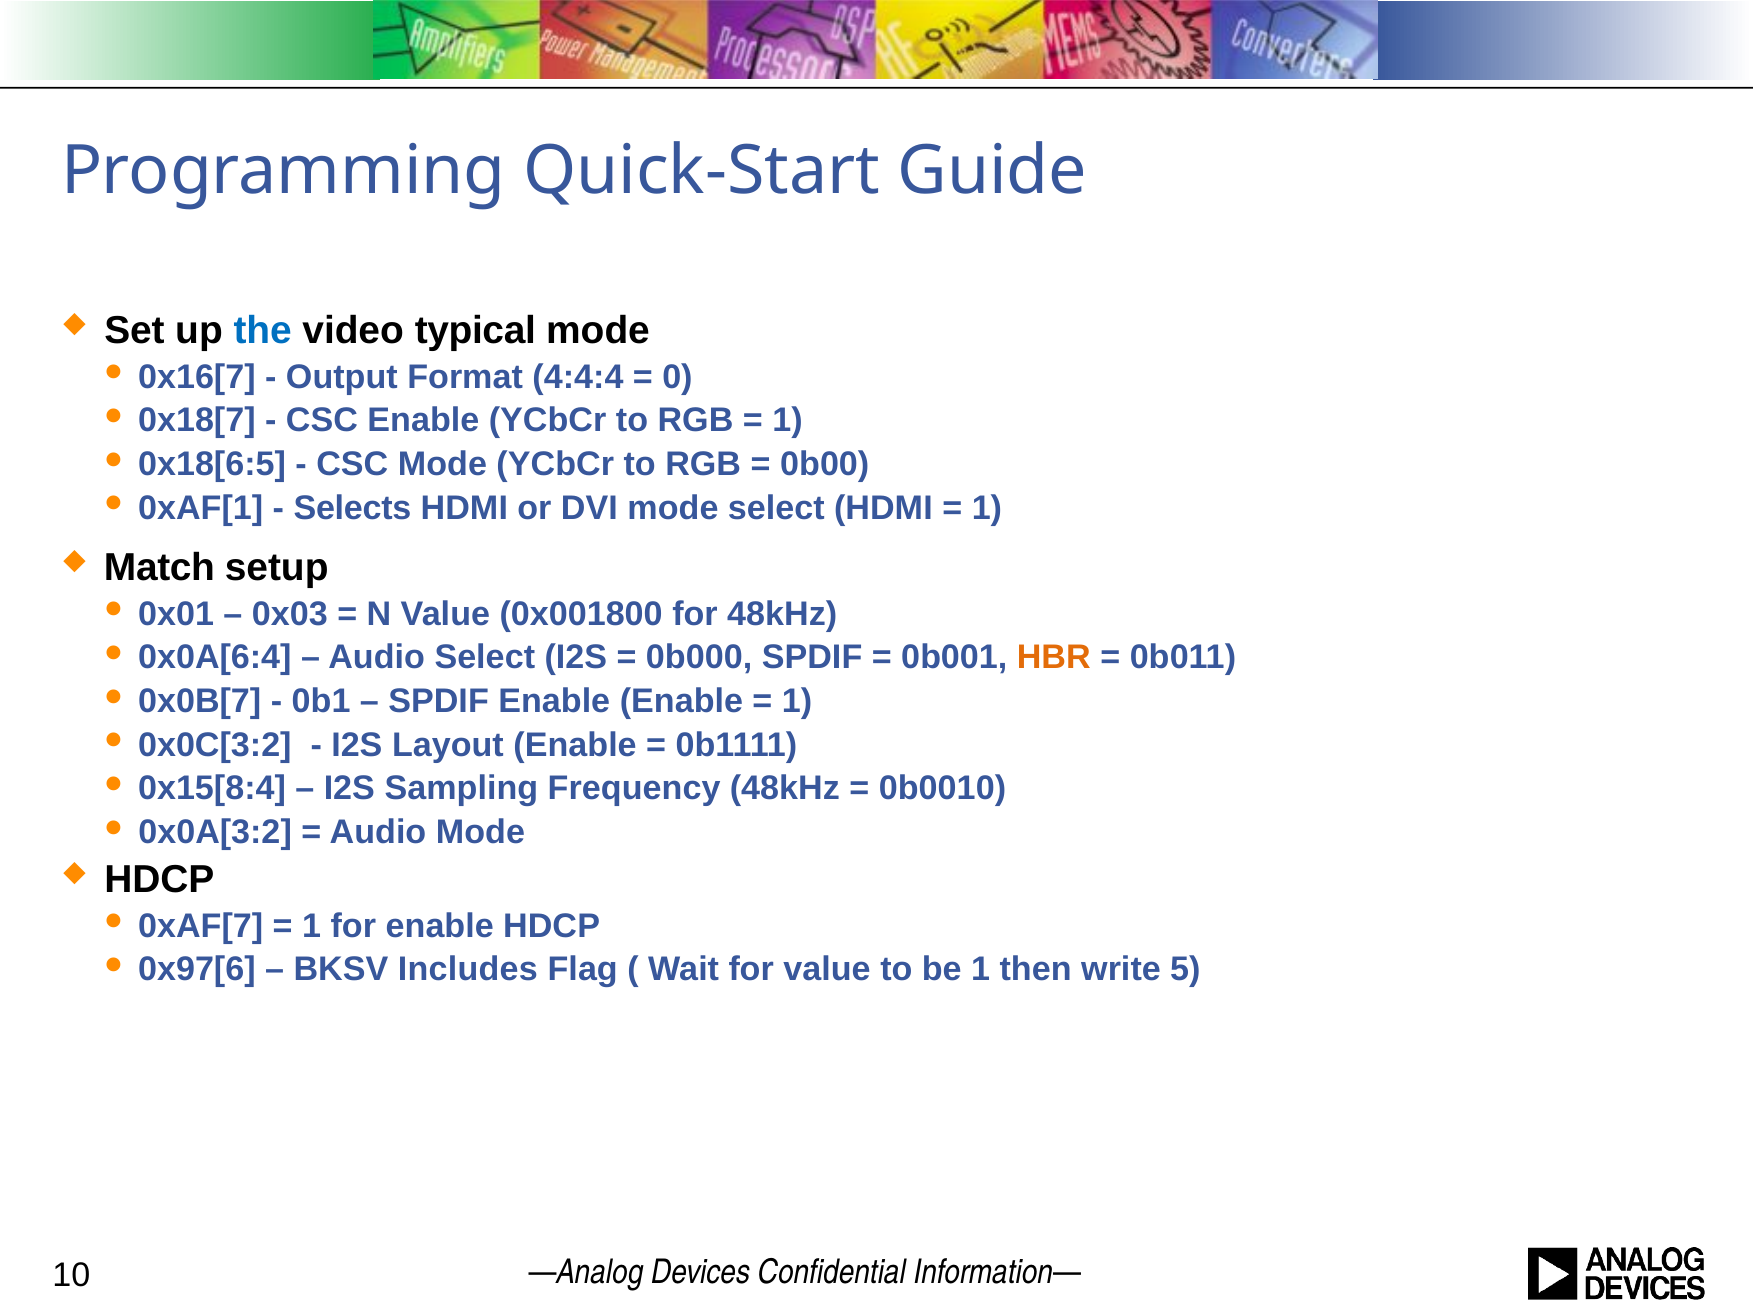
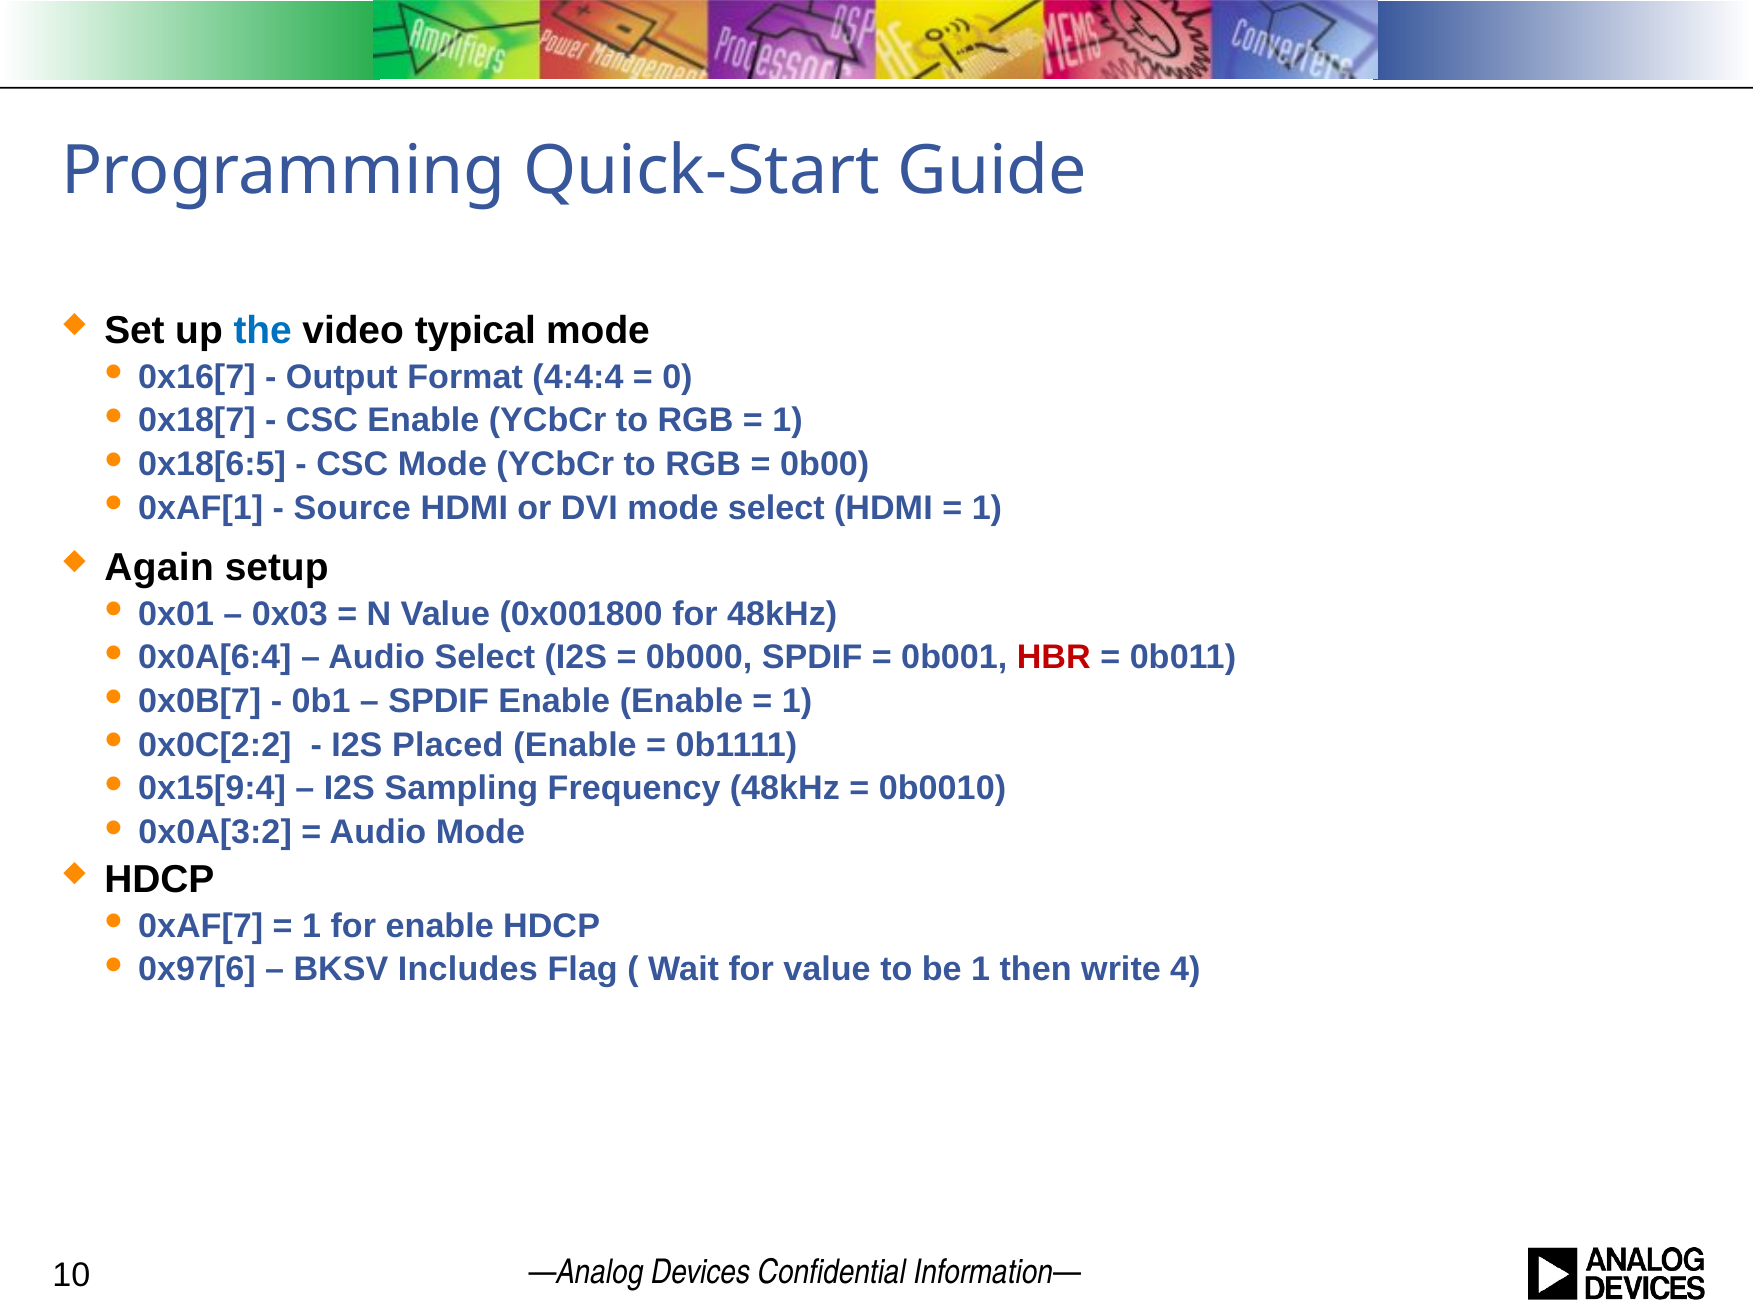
Selects: Selects -> Source
Match: Match -> Again
HBR colour: orange -> red
0x0C[3:2: 0x0C[3:2 -> 0x0C[2:2
Layout: Layout -> Placed
0x15[8:4: 0x15[8:4 -> 0x15[9:4
5: 5 -> 4
